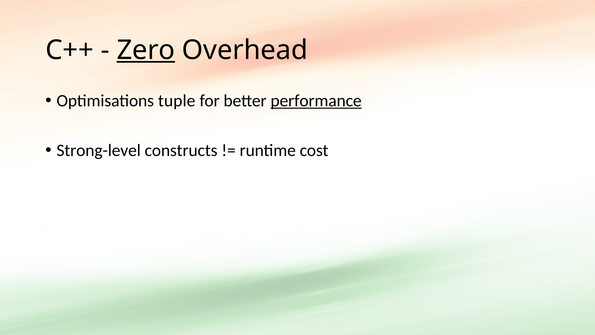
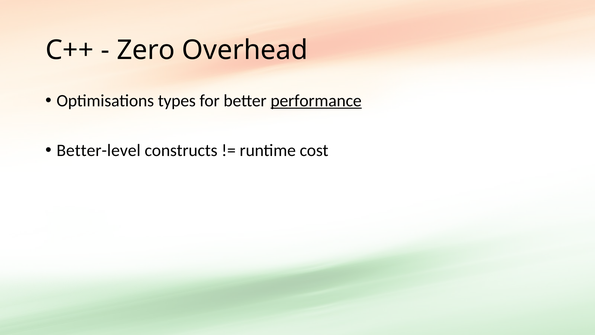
Zero underline: present -> none
tuple: tuple -> types
Strong-level: Strong-level -> Better-level
